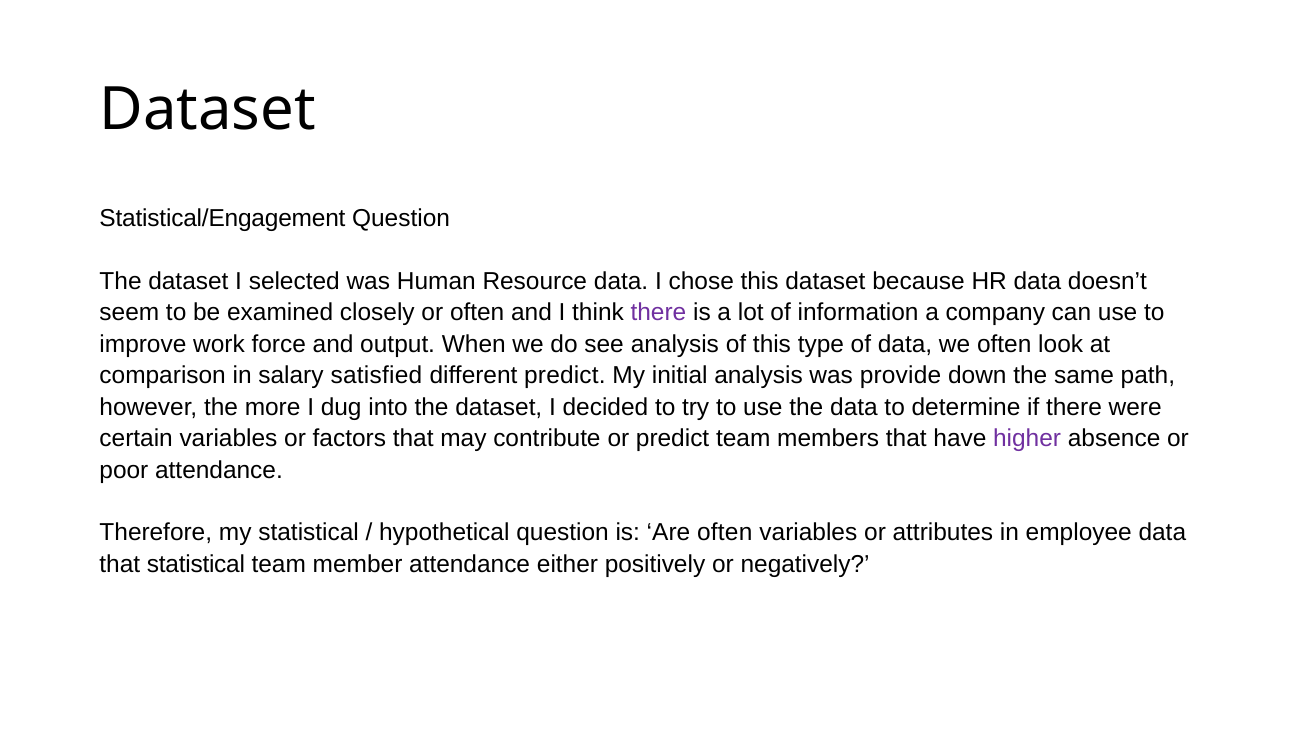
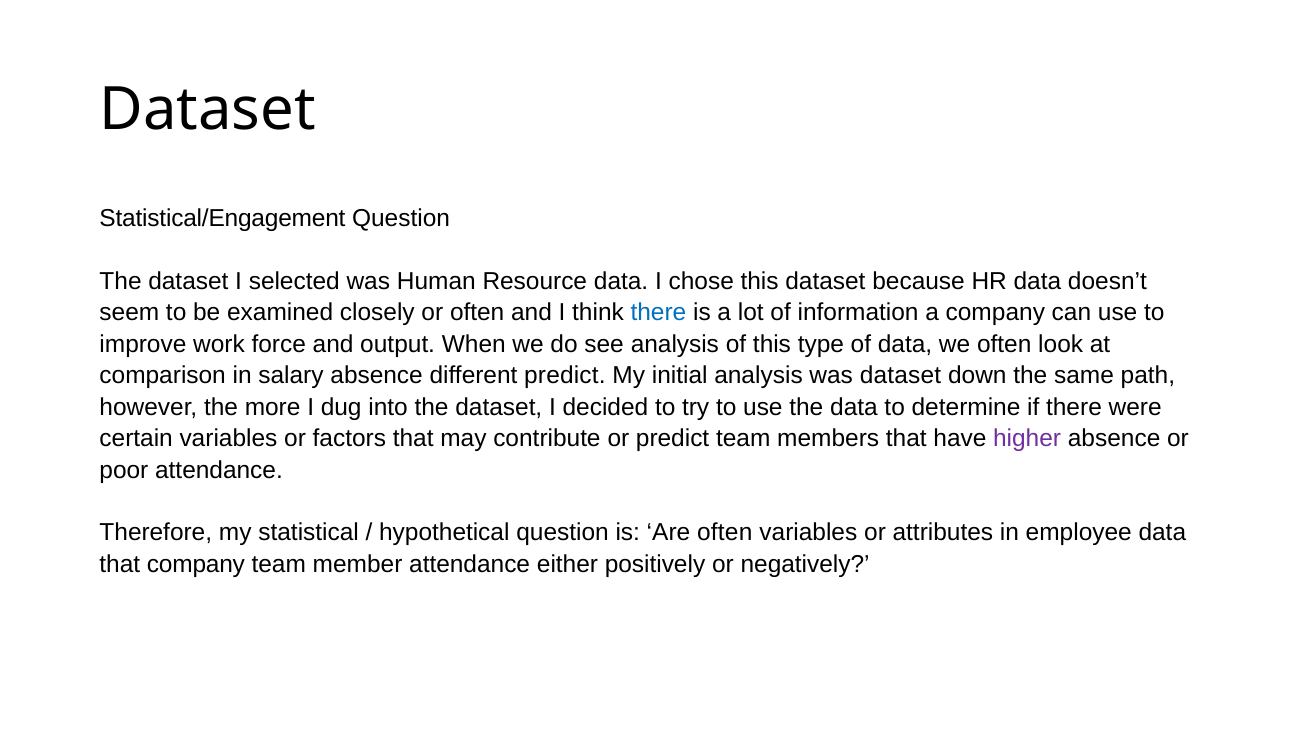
there at (658, 313) colour: purple -> blue
salary satisfied: satisfied -> absence
was provide: provide -> dataset
that statistical: statistical -> company
